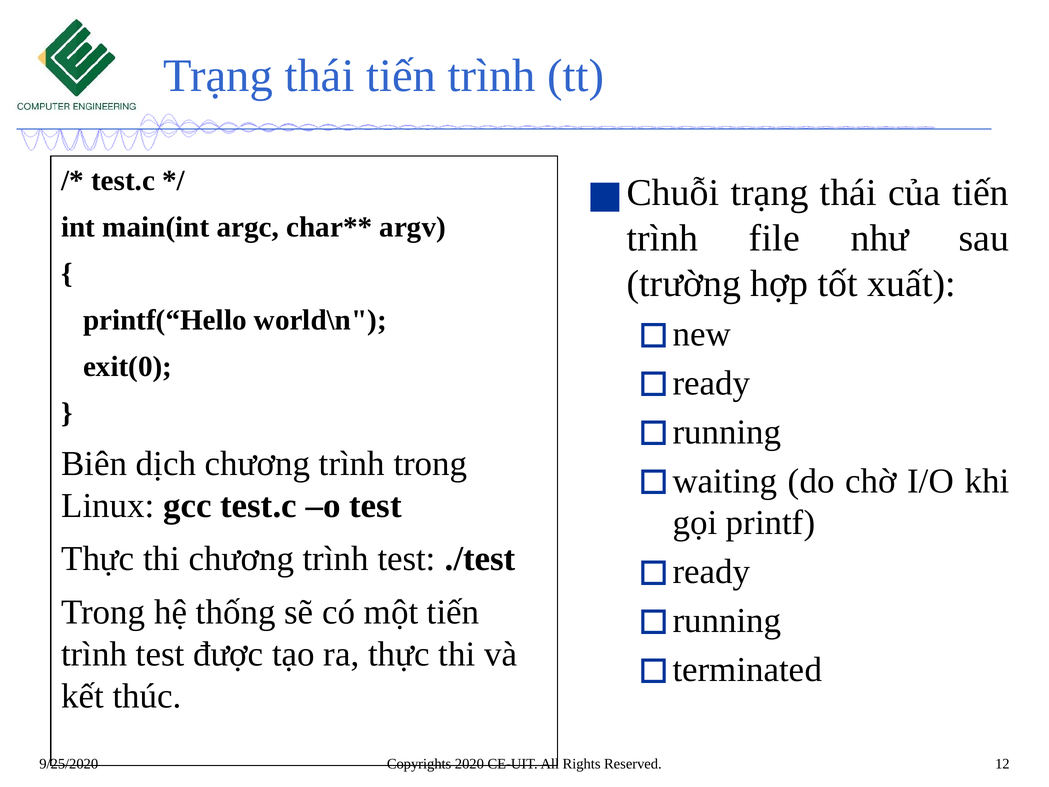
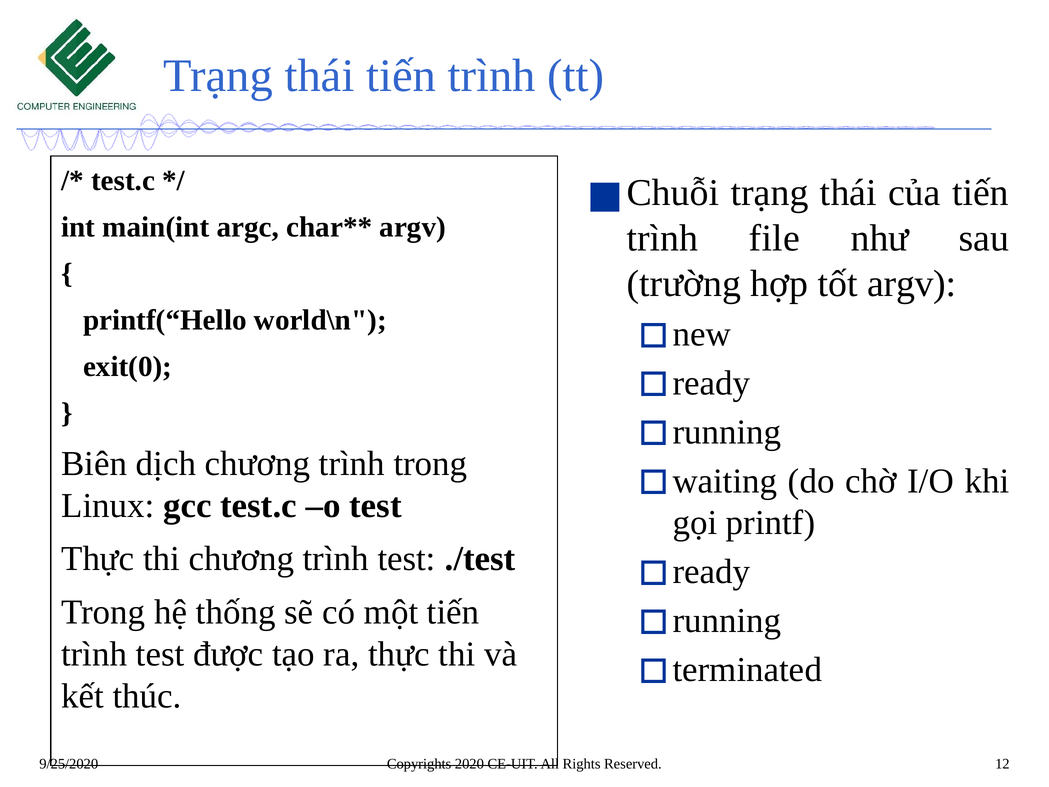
tốt xuất: xuất -> argv
